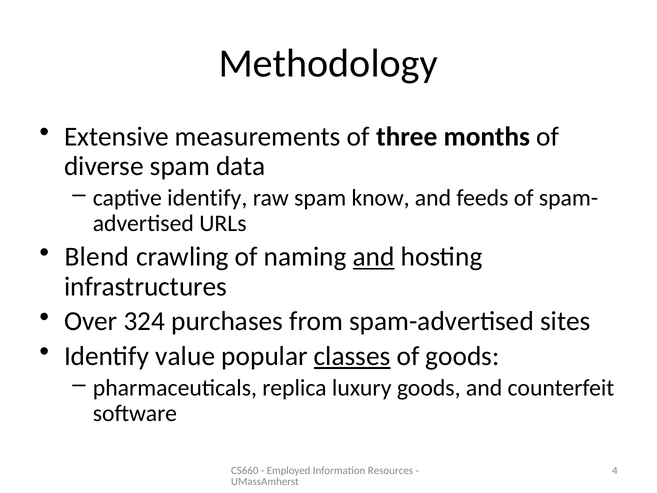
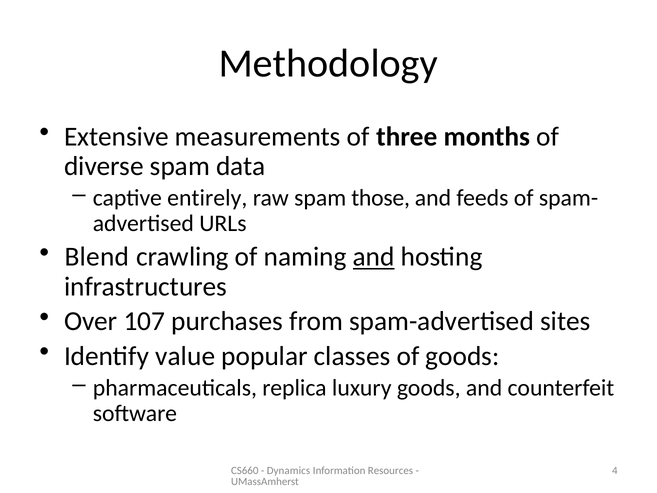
captive identify: identify -> entirely
know: know -> those
324: 324 -> 107
classes underline: present -> none
Employed: Employed -> Dynamics
